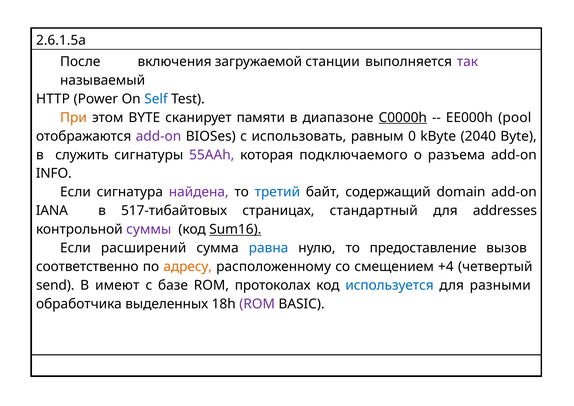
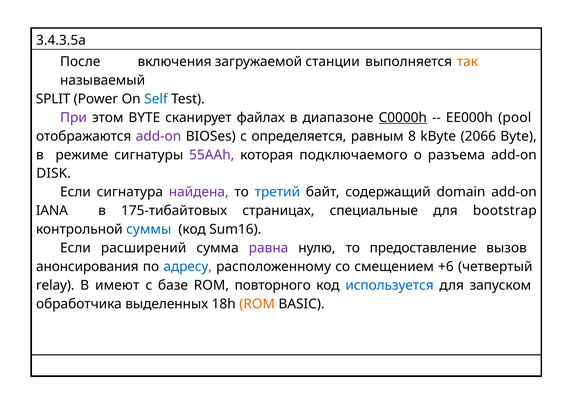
2.6.1.5a: 2.6.1.5a -> 3.4.3.5a
так colour: purple -> orange
HTTP: HTTP -> SPLIT
При colour: orange -> purple
памяти: памяти -> файлах
использовать: использовать -> определяется
0: 0 -> 8
2040: 2040 -> 2066
служить: служить -> режиме
INFO: INFO -> DISK
517-тибайтовых: 517-тибайтовых -> 175-тибайтовых
стандартный: стандартный -> специальные
addresses: addresses -> bootstrap
суммы colour: purple -> blue
Sum16 underline: present -> none
равна colour: blue -> purple
соответственно: соответственно -> анонсирования
адресу colour: orange -> blue
+4: +4 -> +6
send: send -> relay
протоколах: протоколах -> повторного
разными: разными -> запуском
ROM at (257, 304) colour: purple -> orange
